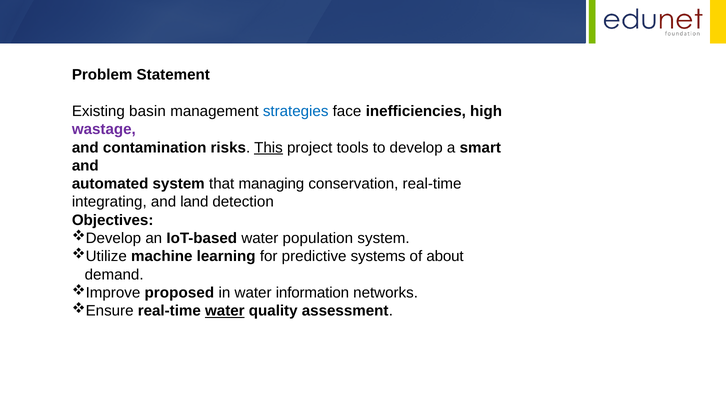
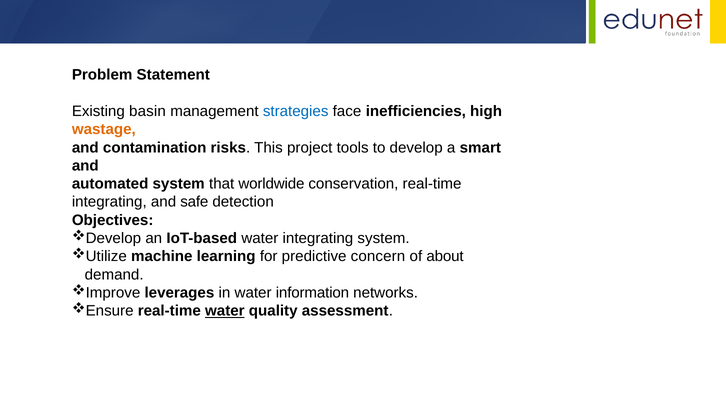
wastage colour: purple -> orange
This underline: present -> none
managing: managing -> worldwide
land: land -> safe
water population: population -> integrating
systems: systems -> concern
proposed: proposed -> leverages
